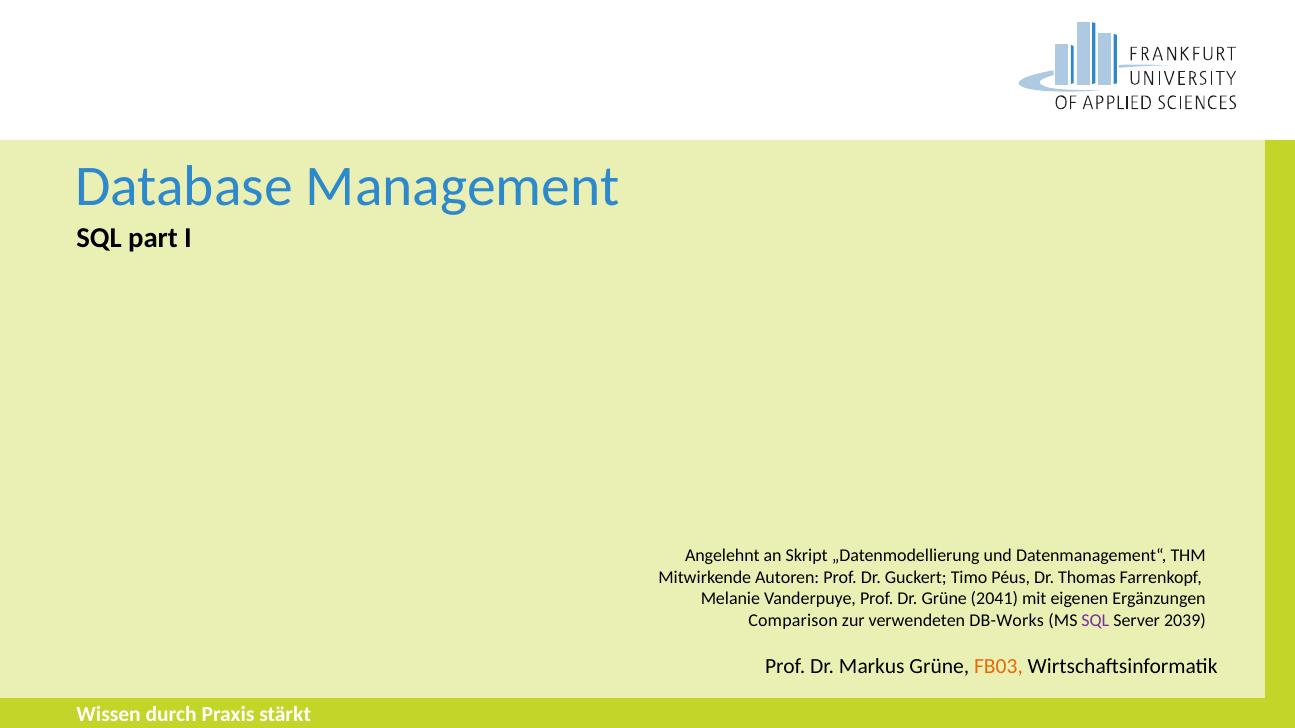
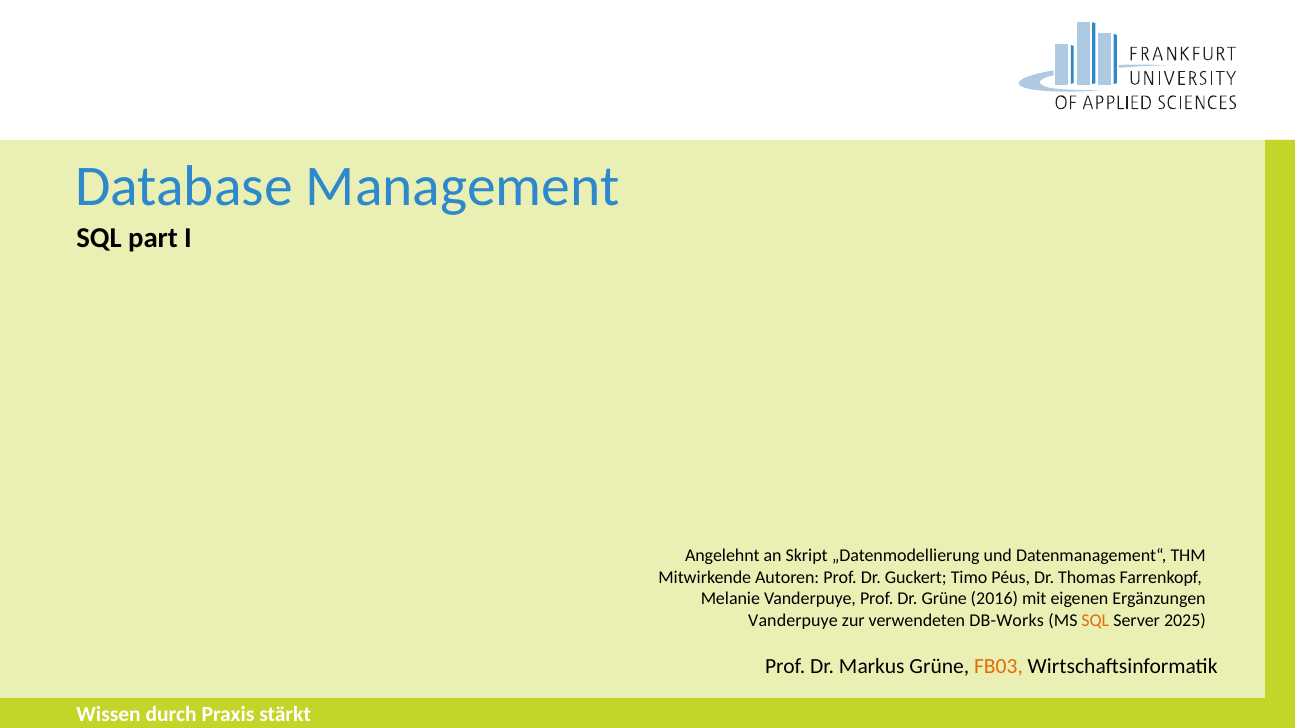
2041: 2041 -> 2016
Comparison at (793, 621): Comparison -> Vanderpuye
SQL at (1095, 621) colour: purple -> orange
2039: 2039 -> 2025
